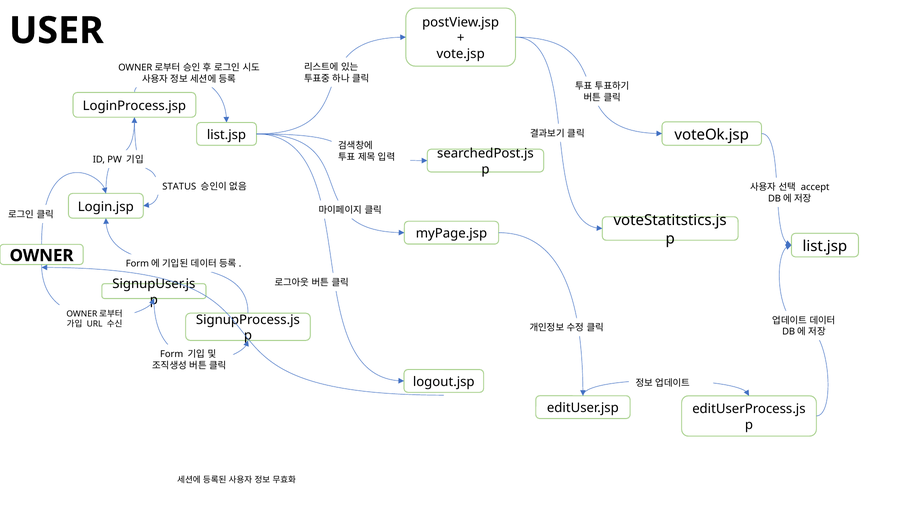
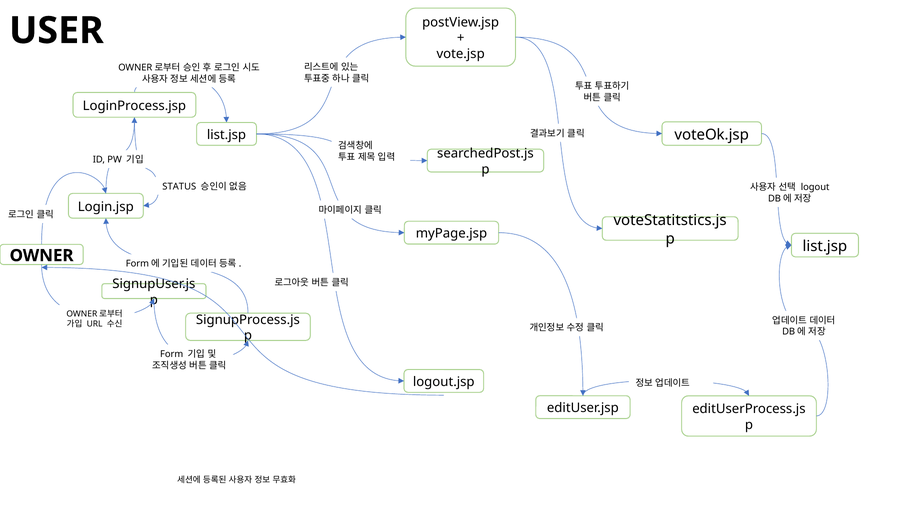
accept: accept -> logout
